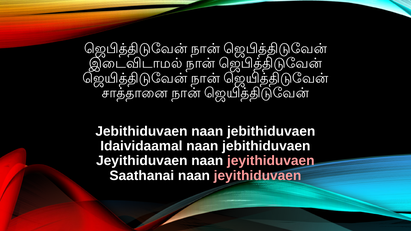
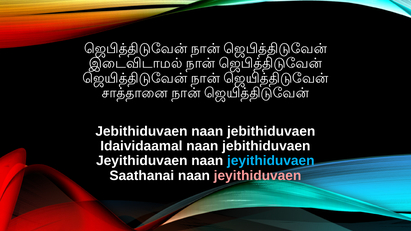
jeyithiduvaen at (271, 161) colour: pink -> light blue
